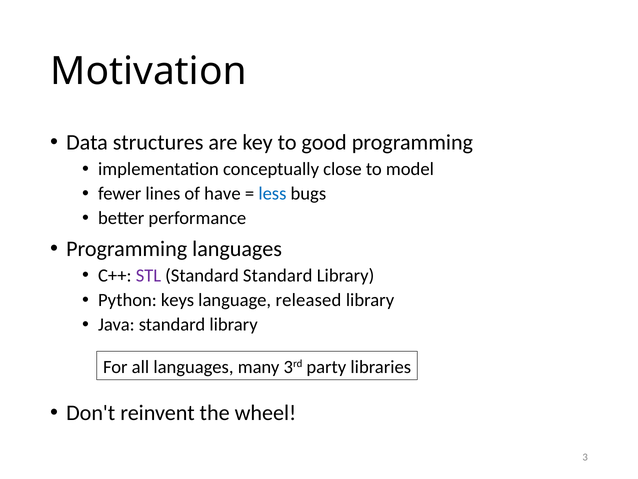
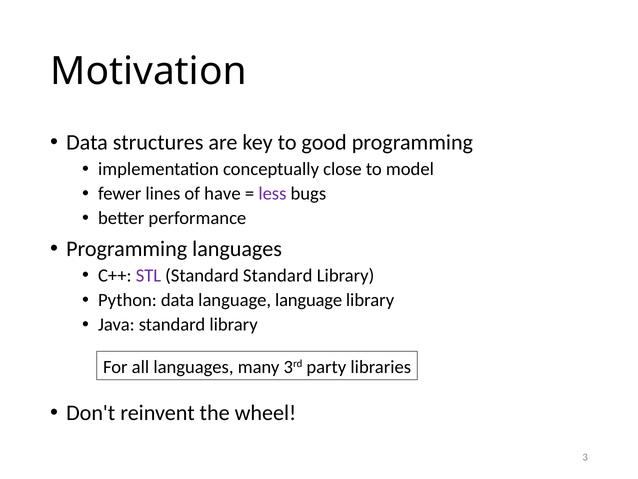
less colour: blue -> purple
Python keys: keys -> data
language released: released -> language
